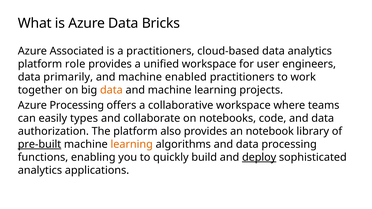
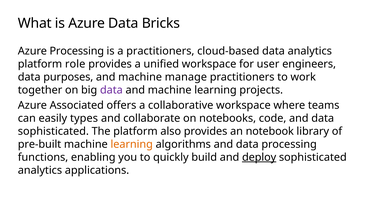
Azure Associated: Associated -> Processing
primarily: primarily -> purposes
enabled: enabled -> manage
data at (111, 90) colour: orange -> purple
Azure Processing: Processing -> Associated
authorization at (53, 131): authorization -> sophisticated
pre-built underline: present -> none
